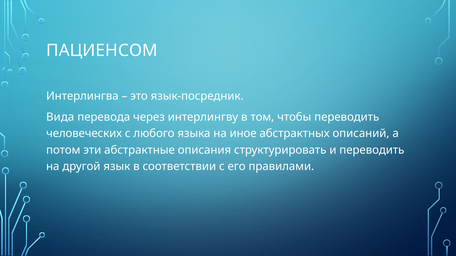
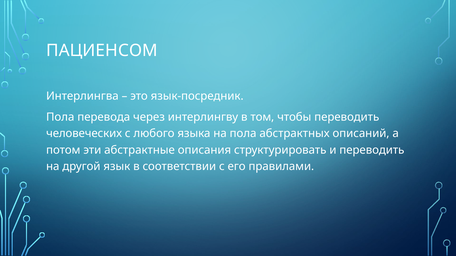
Вида at (60, 117): Вида -> Пола
на иное: иное -> пола
